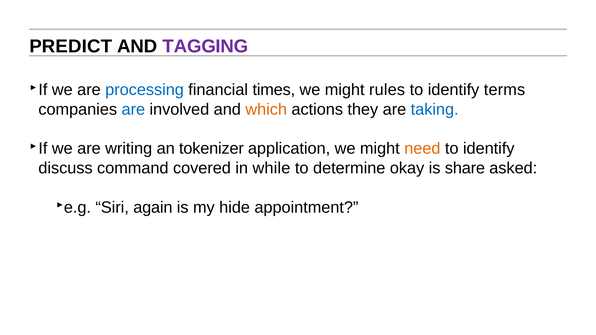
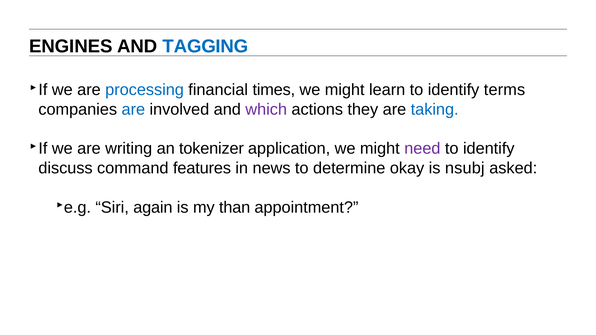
PREDICT: PREDICT -> ENGINES
TAGGING colour: purple -> blue
rules: rules -> learn
which colour: orange -> purple
need colour: orange -> purple
covered: covered -> features
while: while -> news
share: share -> nsubj
hide: hide -> than
